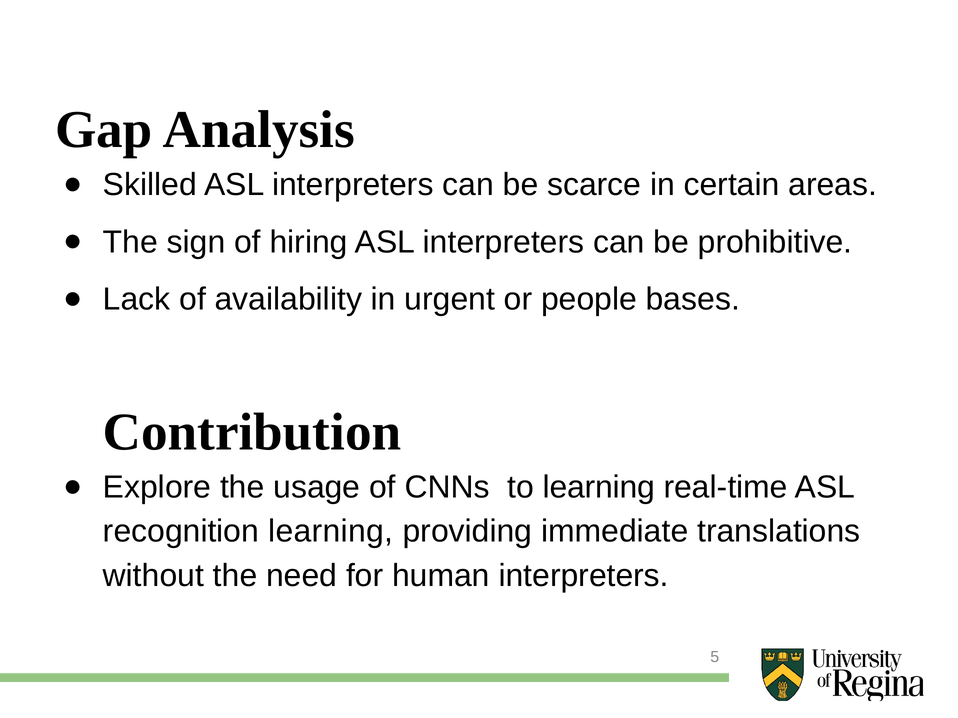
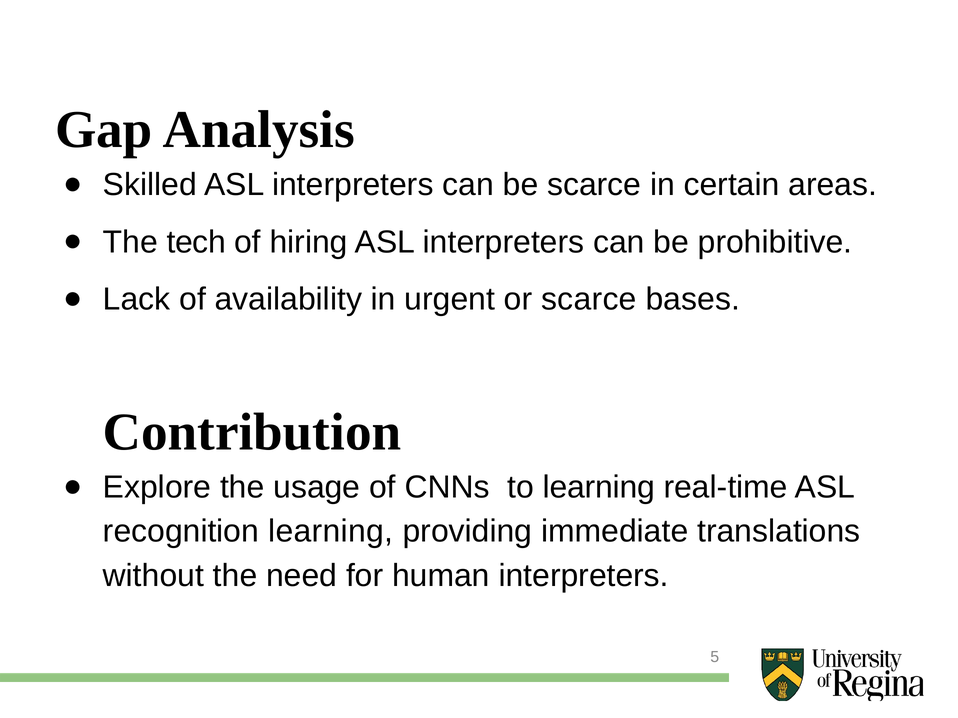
sign: sign -> tech
or people: people -> scarce
